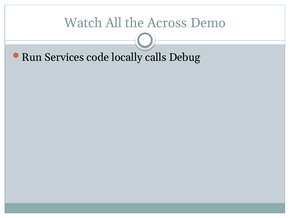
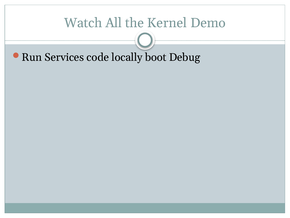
Across: Across -> Kernel
calls: calls -> boot
